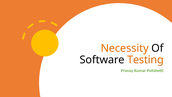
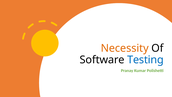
Testing colour: orange -> blue
